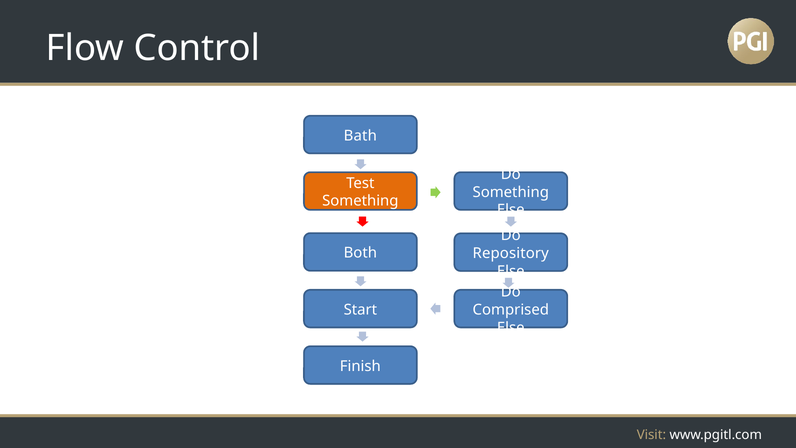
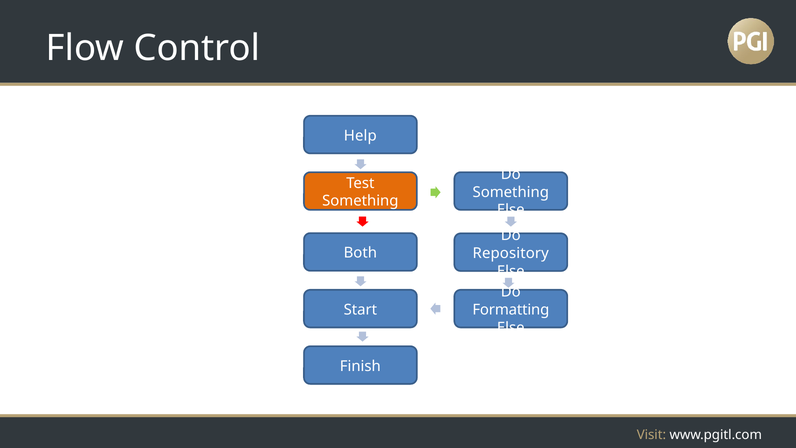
Bath: Bath -> Help
Comprised: Comprised -> Formatting
